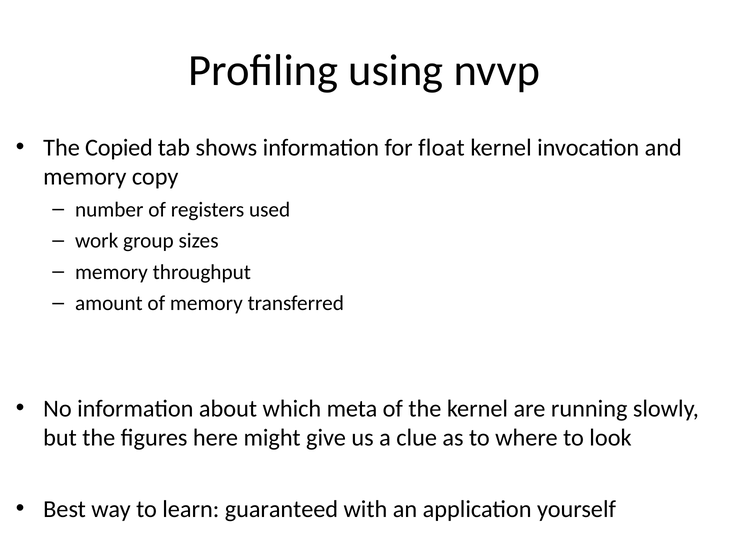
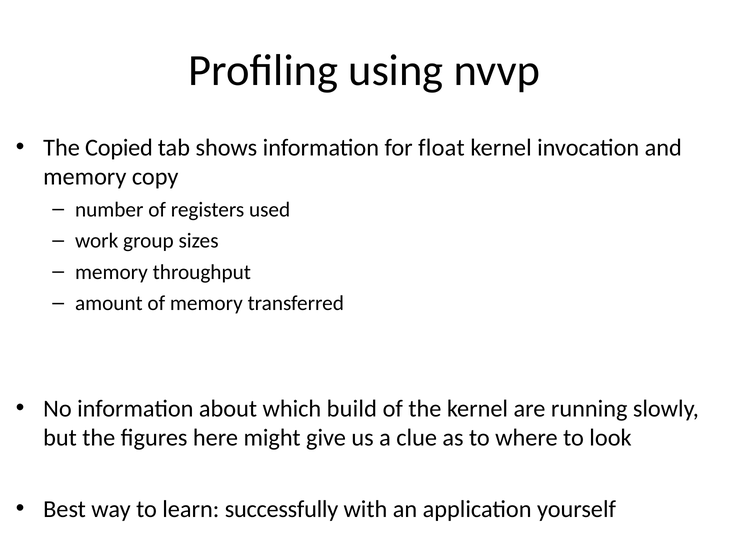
meta: meta -> build
guaranteed: guaranteed -> successfully
